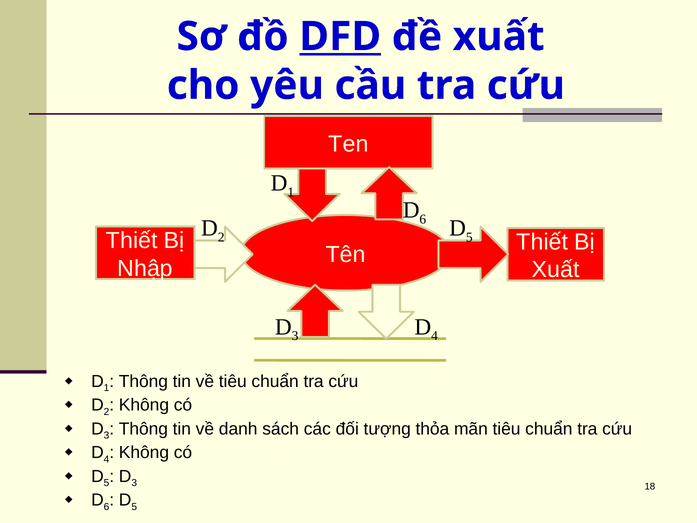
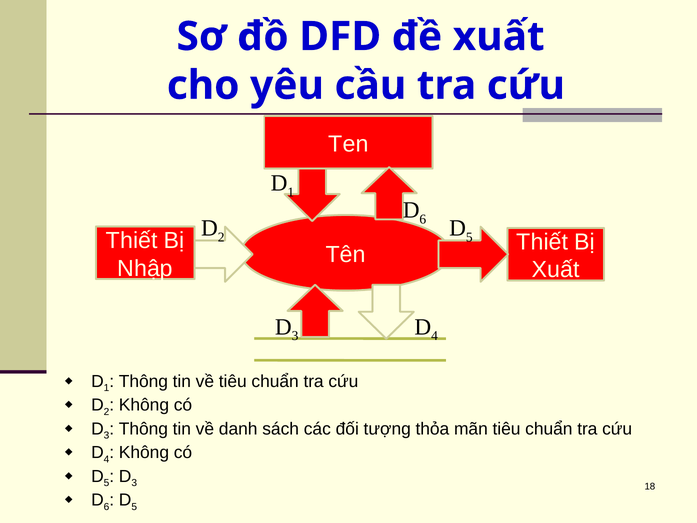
DFD underline: present -> none
